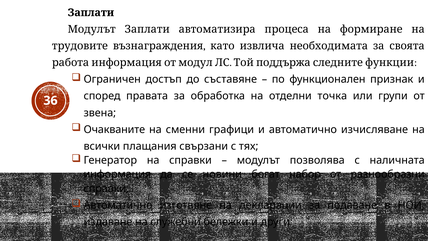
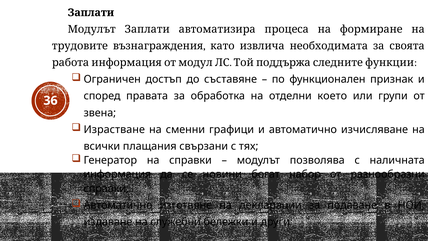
точка: точка -> което
Очакваните: Очакваните -> Израстване
